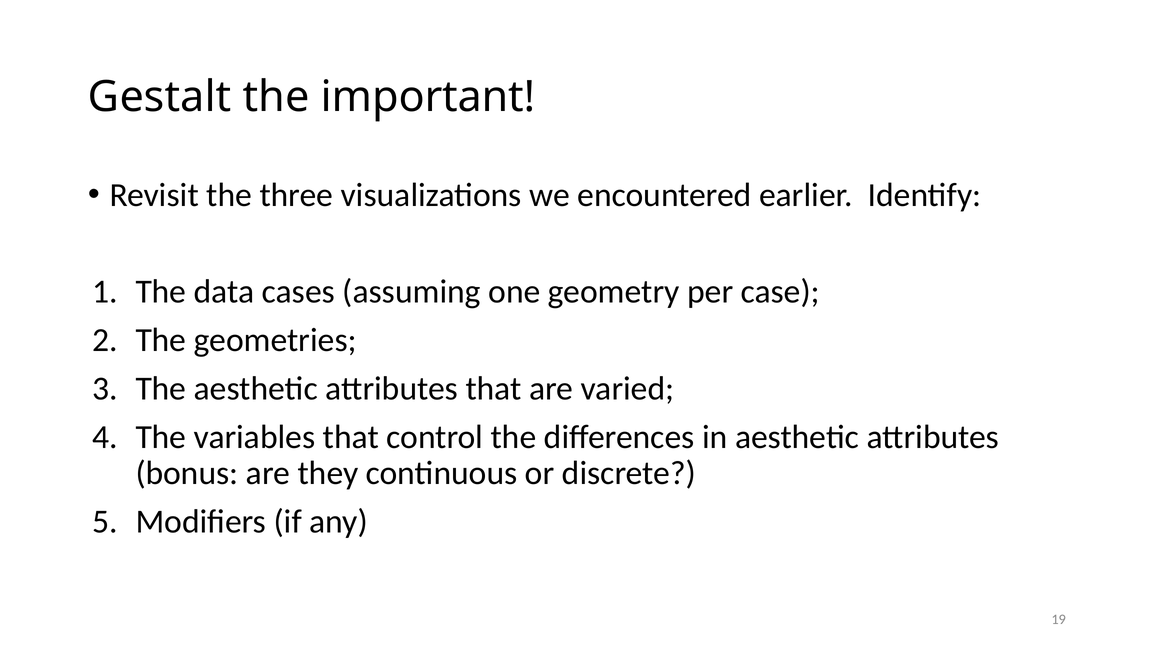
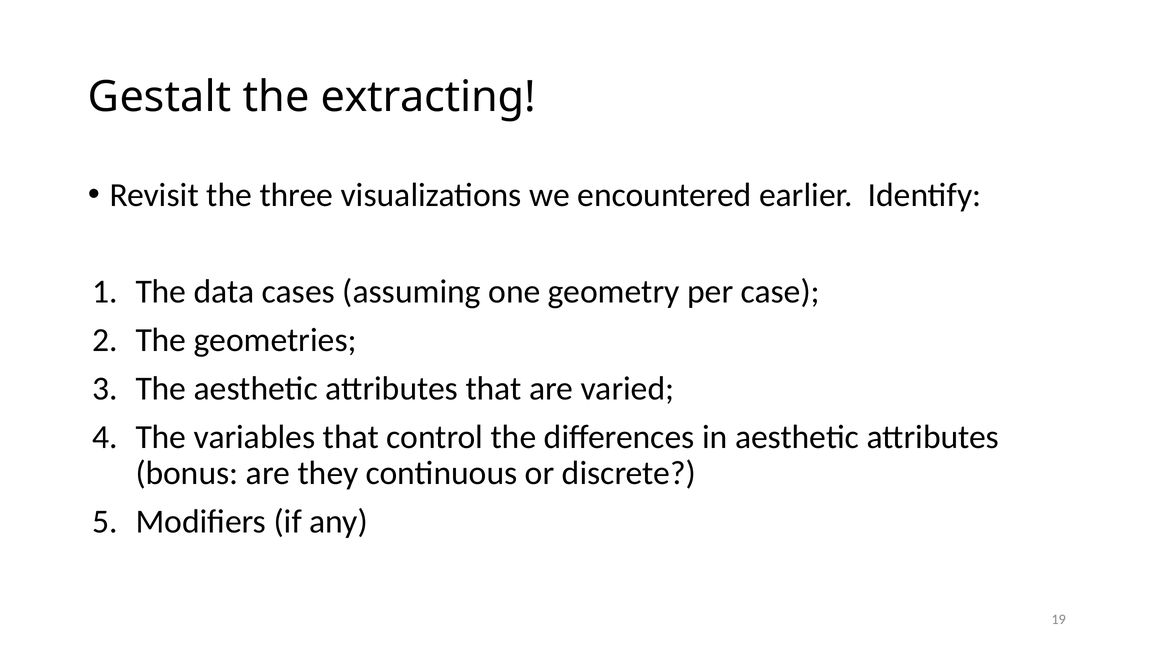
important: important -> extracting
